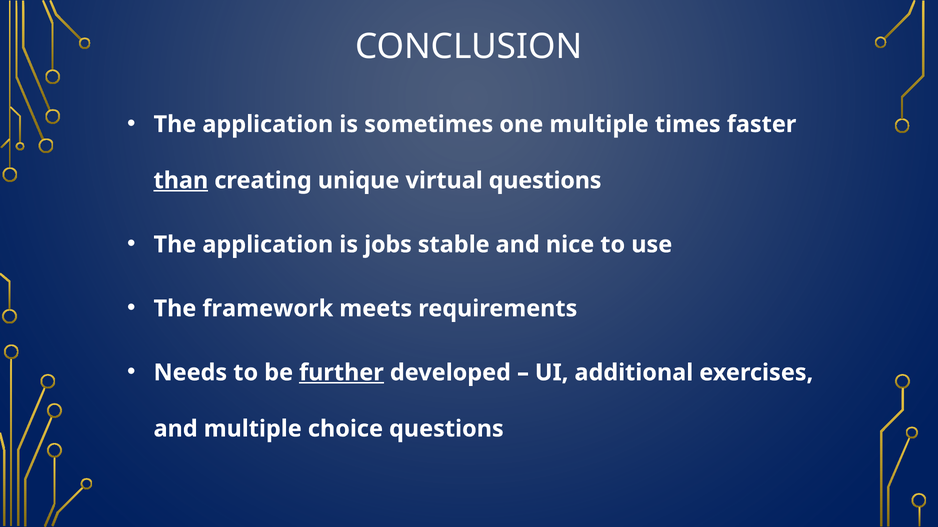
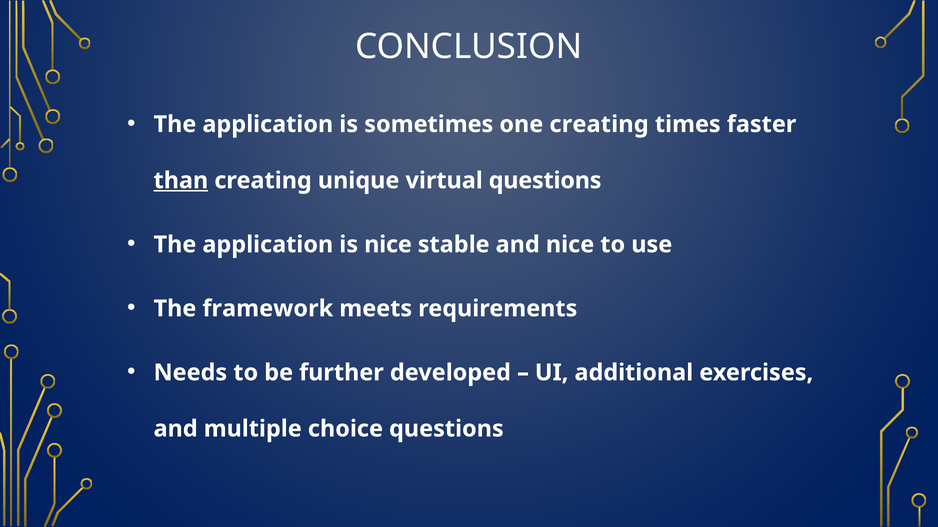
one multiple: multiple -> creating
is jobs: jobs -> nice
further underline: present -> none
